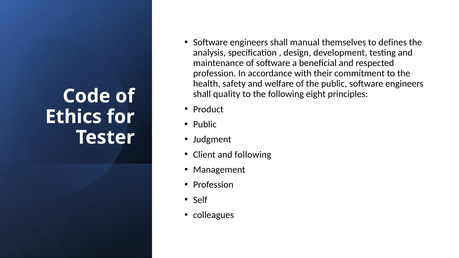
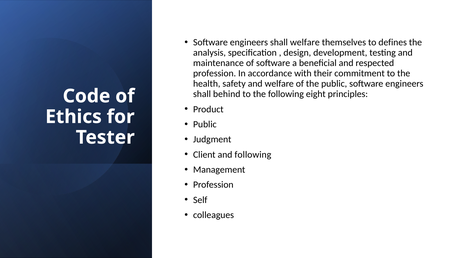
shall manual: manual -> welfare
quality: quality -> behind
